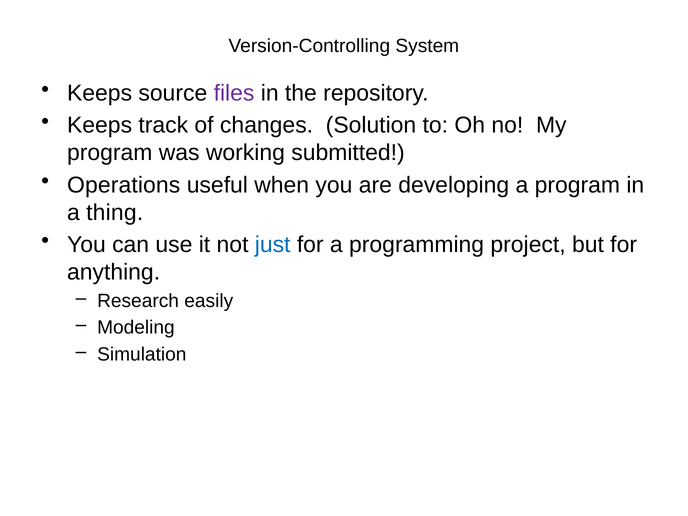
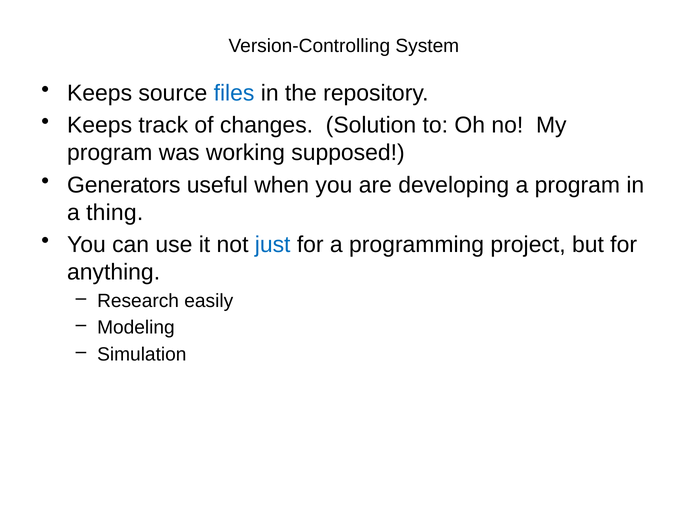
files colour: purple -> blue
submitted: submitted -> supposed
Operations: Operations -> Generators
